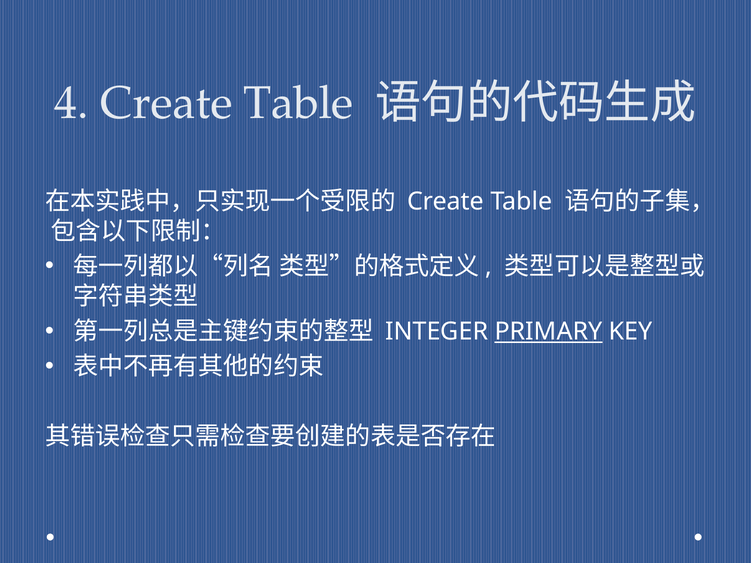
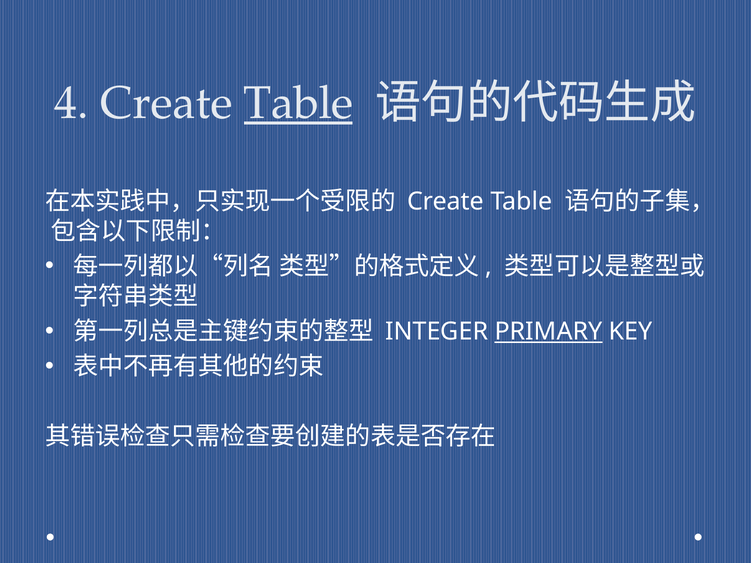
Table at (298, 103) underline: none -> present
